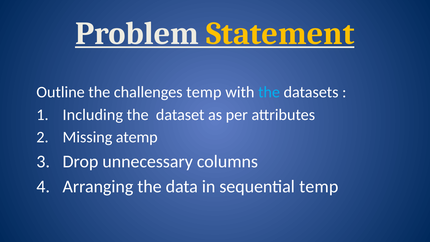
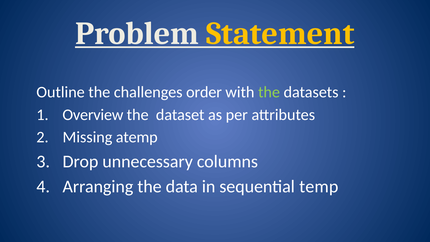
challenges temp: temp -> order
the at (269, 92) colour: light blue -> light green
Including: Including -> Overview
